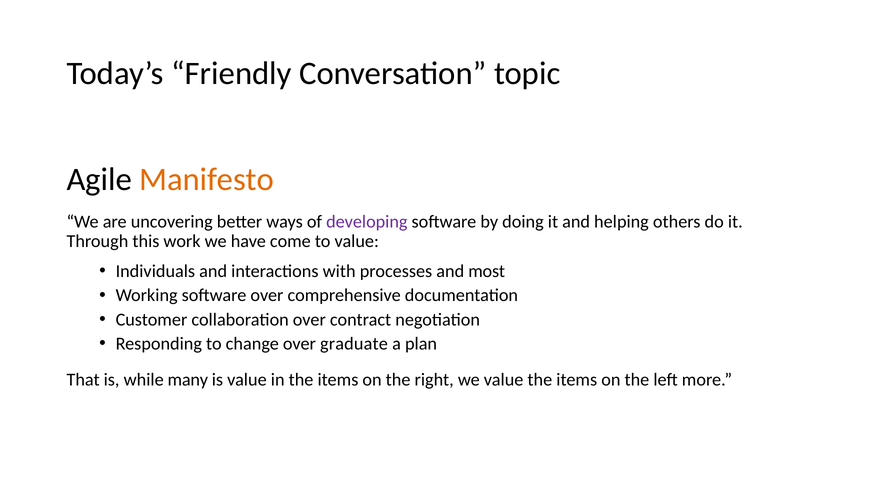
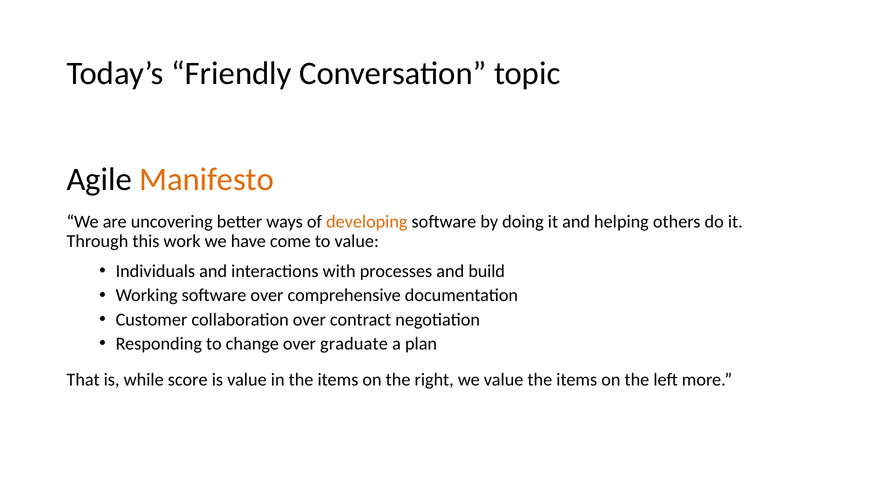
developing colour: purple -> orange
most: most -> build
many: many -> score
